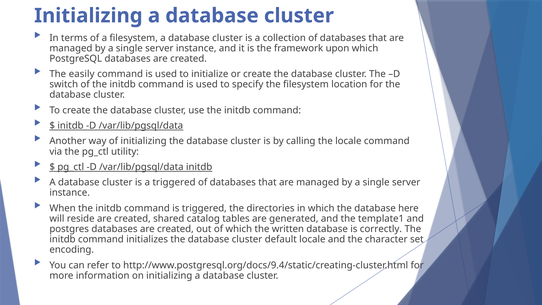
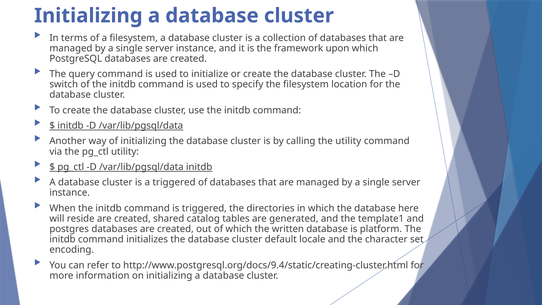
easily: easily -> query
the locale: locale -> utility
correctly: correctly -> platform
